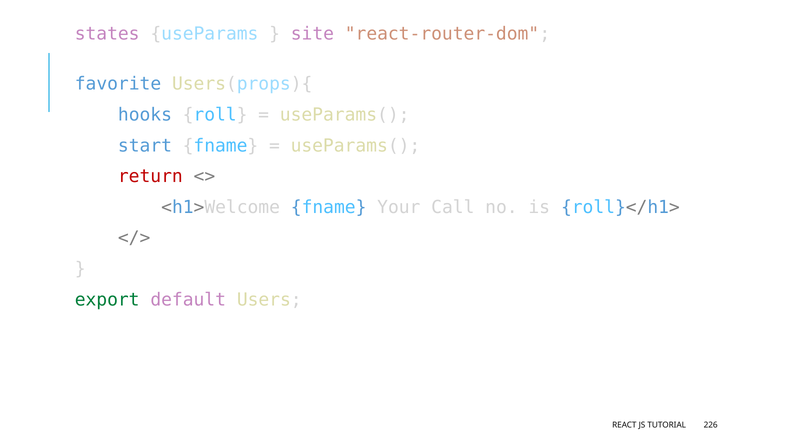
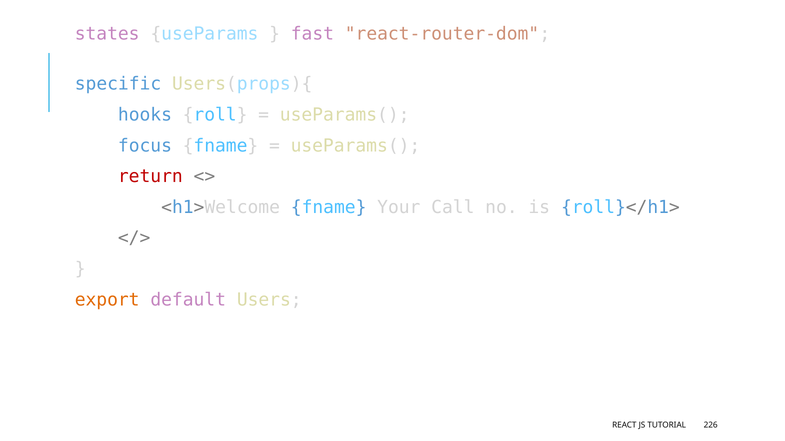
site: site -> fast
favorite: favorite -> specific
start: start -> focus
export colour: green -> orange
